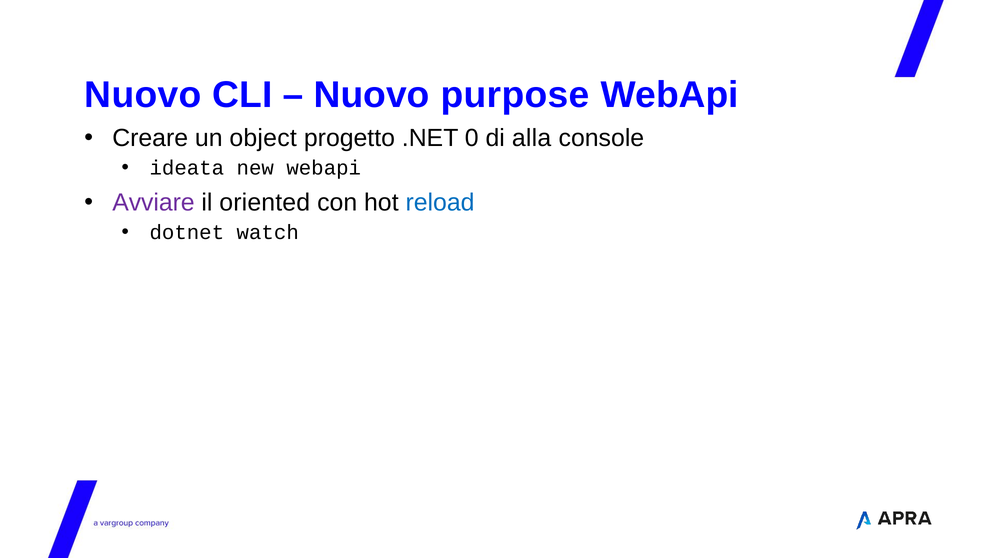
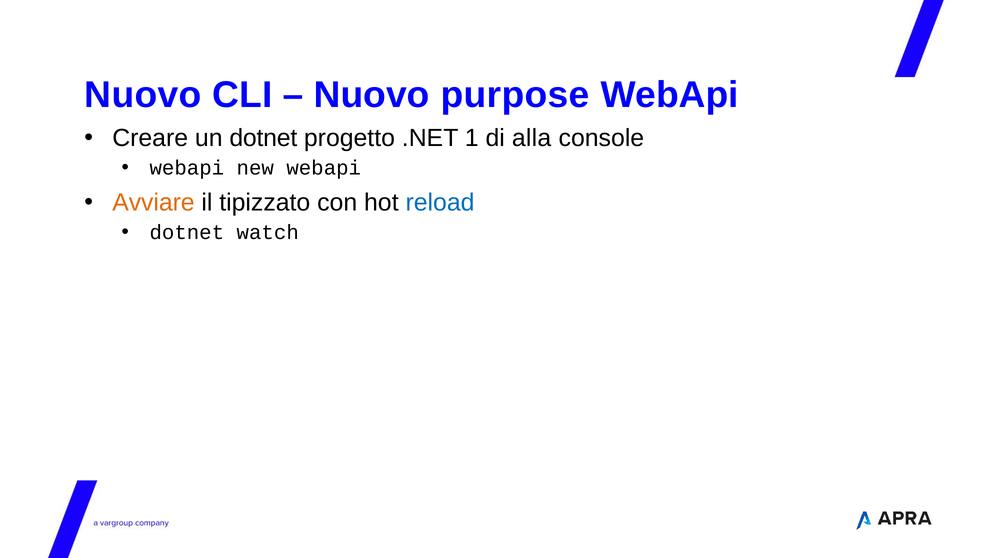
un object: object -> dotnet
0: 0 -> 1
ideata at (187, 168): ideata -> webapi
Avviare colour: purple -> orange
oriented: oriented -> tipizzato
